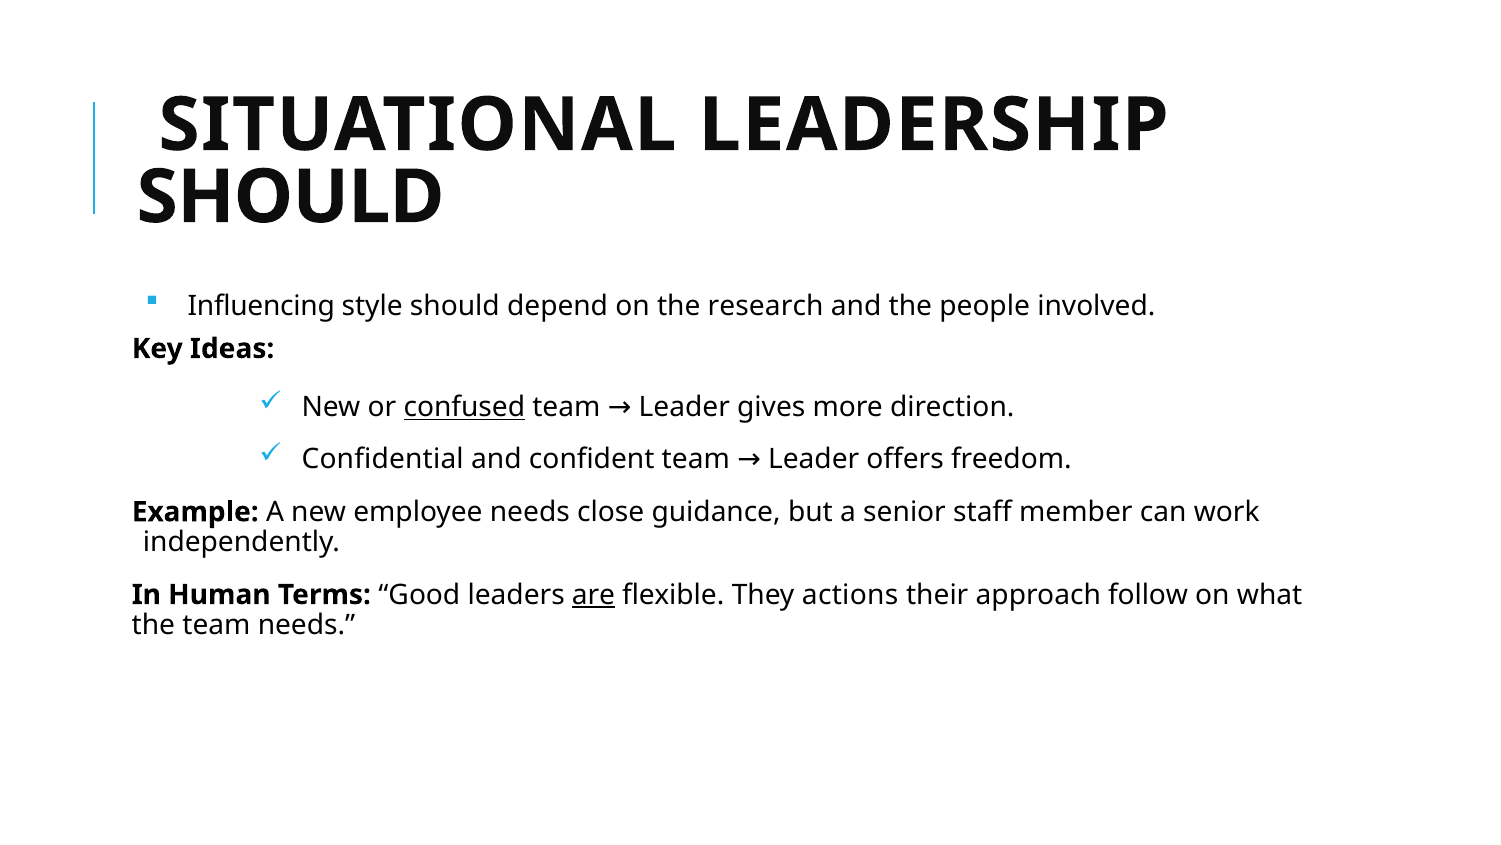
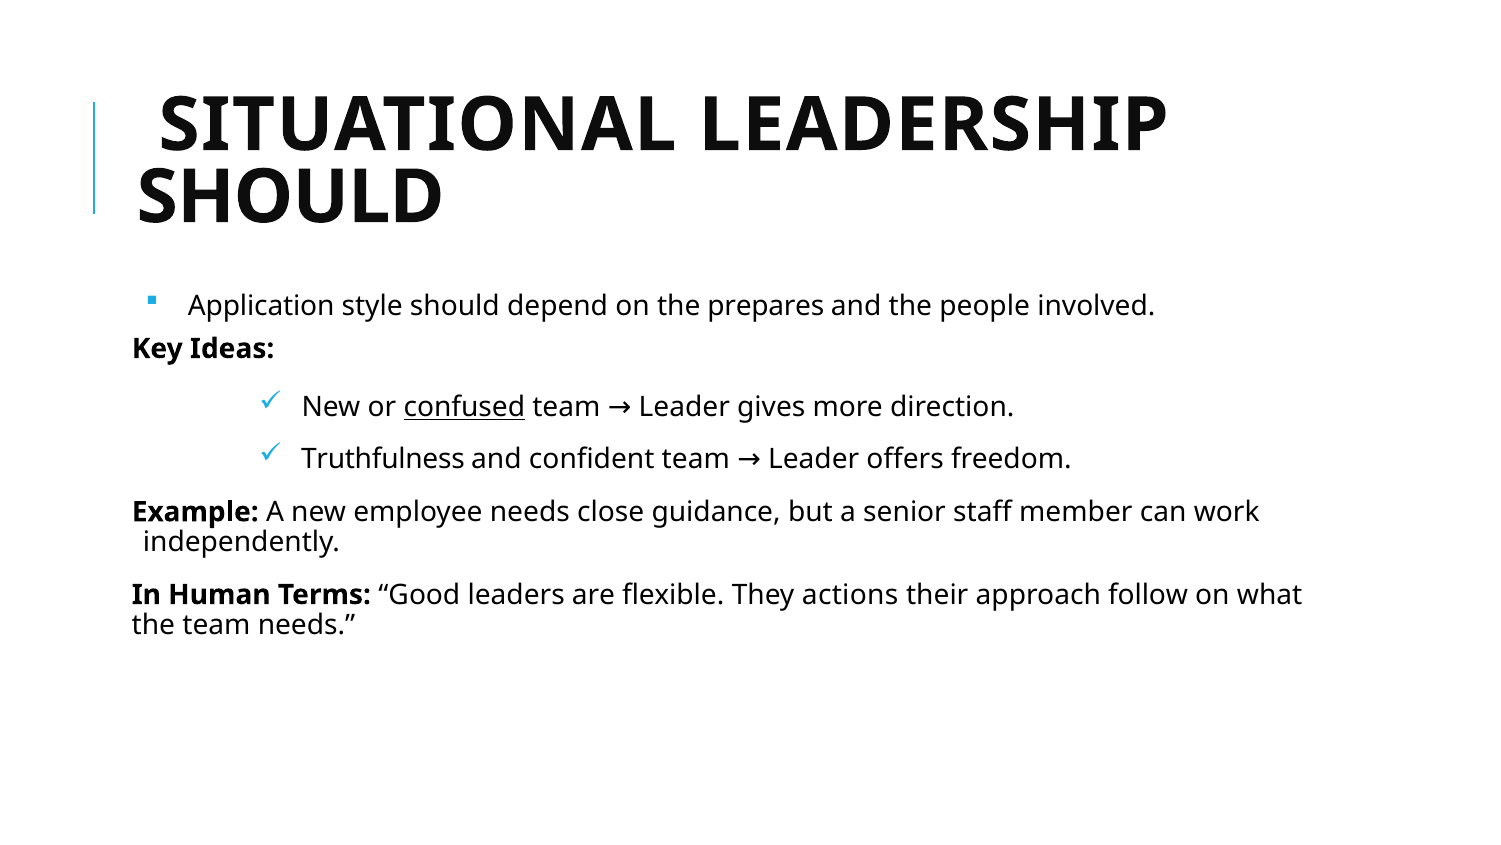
Influencing: Influencing -> Application
research: research -> prepares
Confidential: Confidential -> Truthfulness
are underline: present -> none
